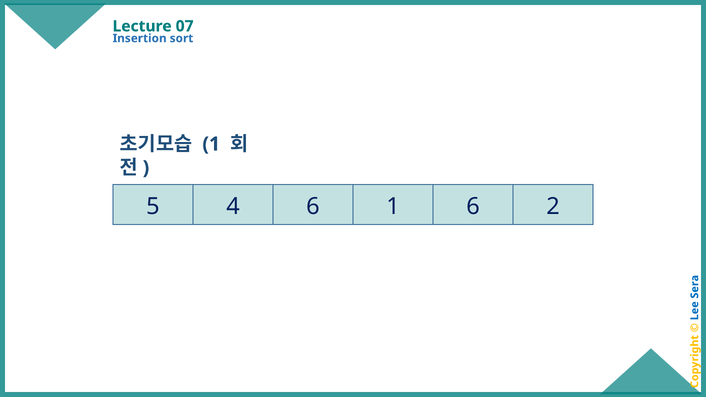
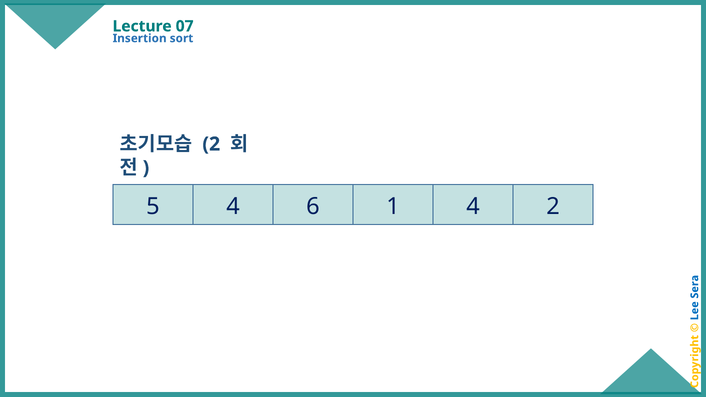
1 at (211, 144): 1 -> 2
1 6: 6 -> 4
